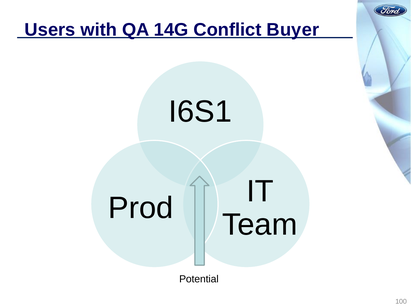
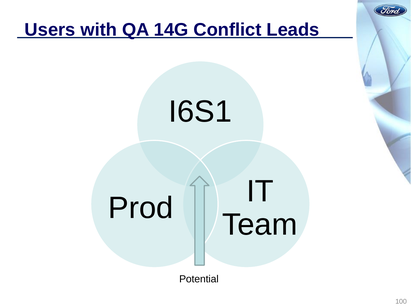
Buyer: Buyer -> Leads
